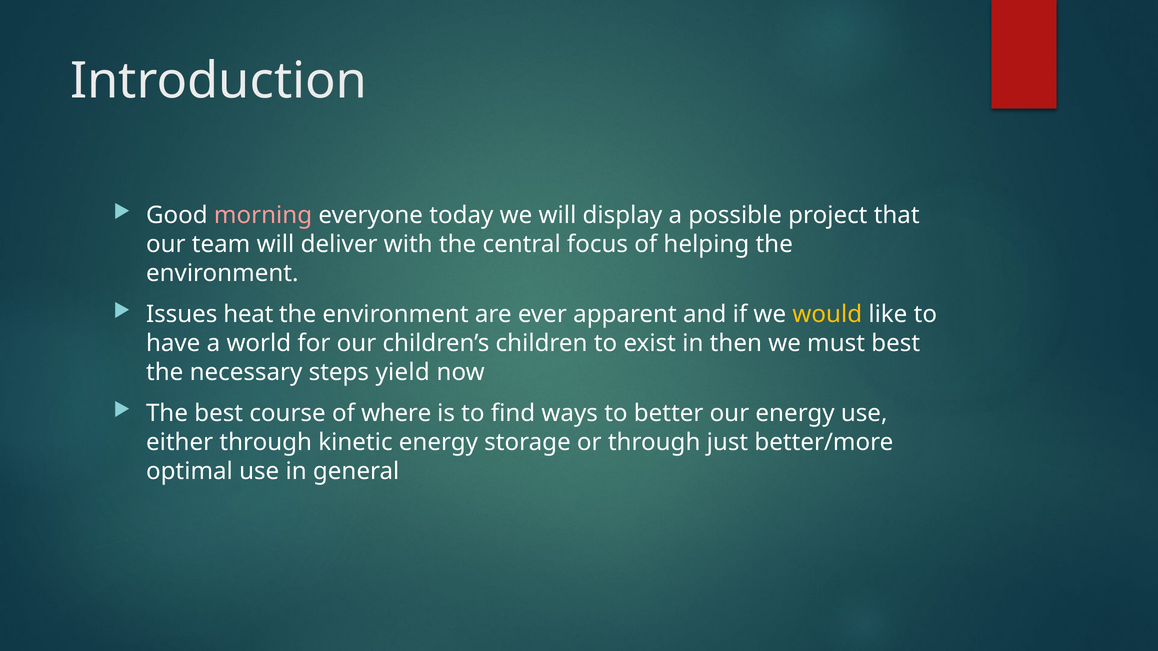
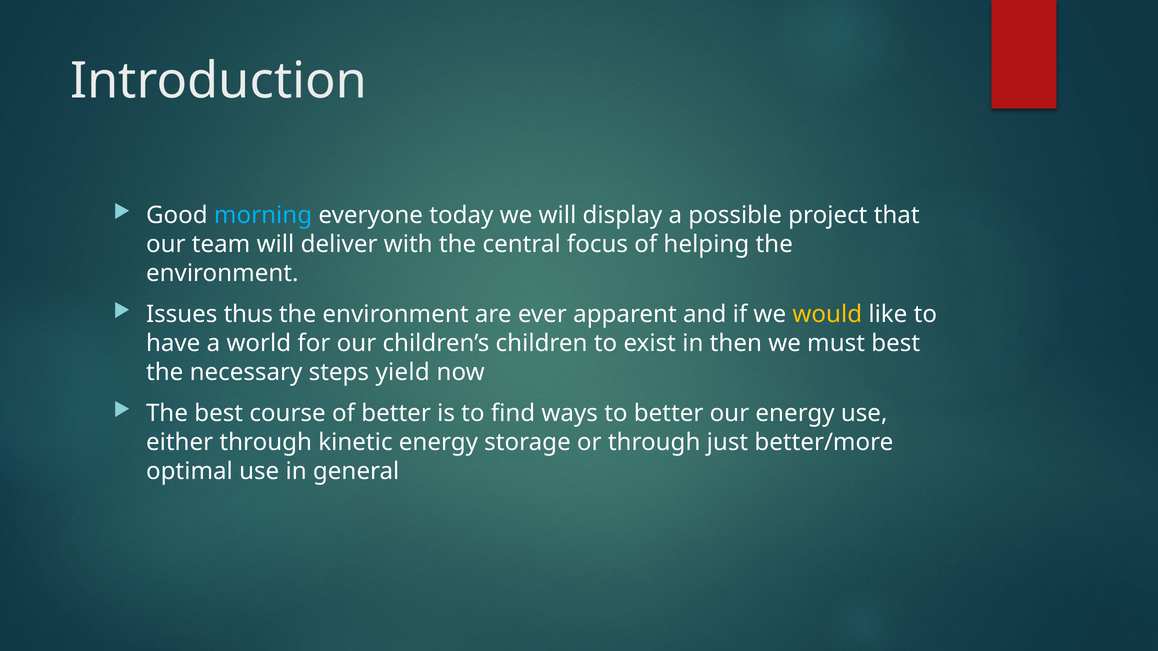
morning colour: pink -> light blue
heat: heat -> thus
of where: where -> better
